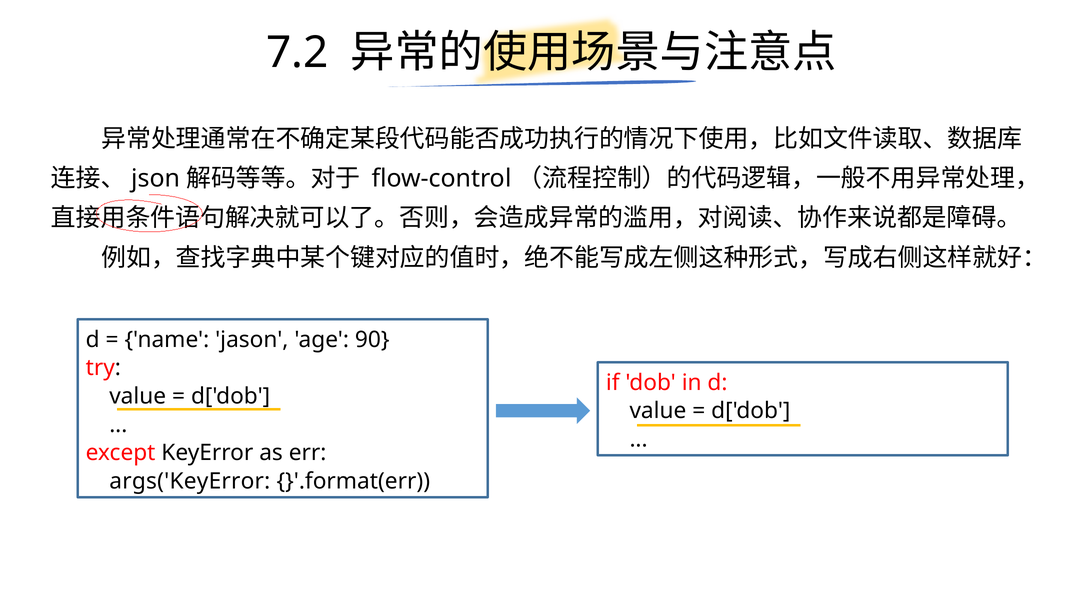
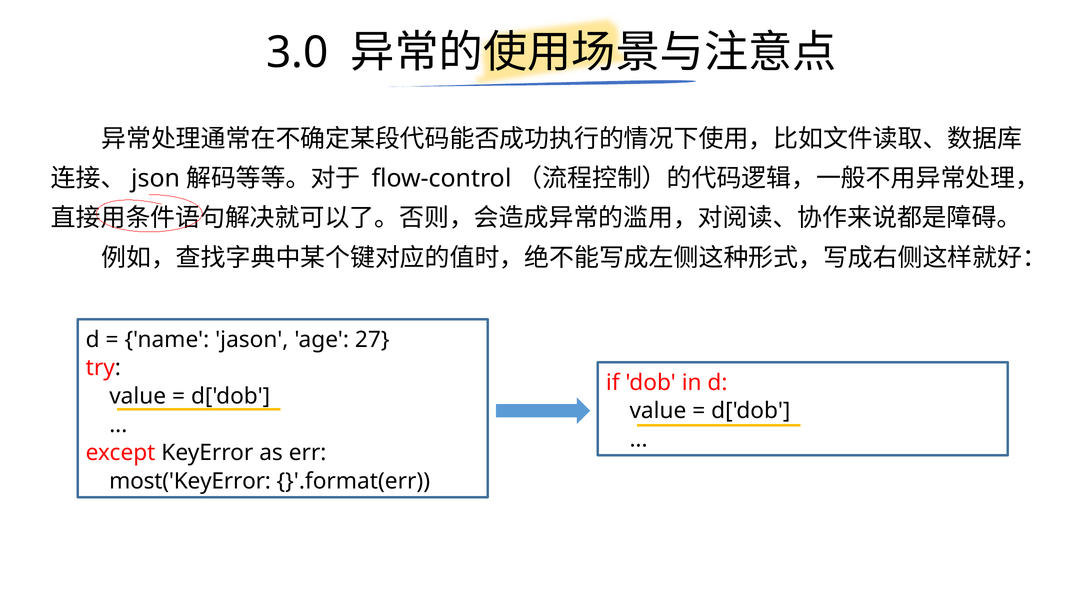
7.2: 7.2 -> 3.0
90: 90 -> 27
args('KeyError: args('KeyError -> most('KeyError
